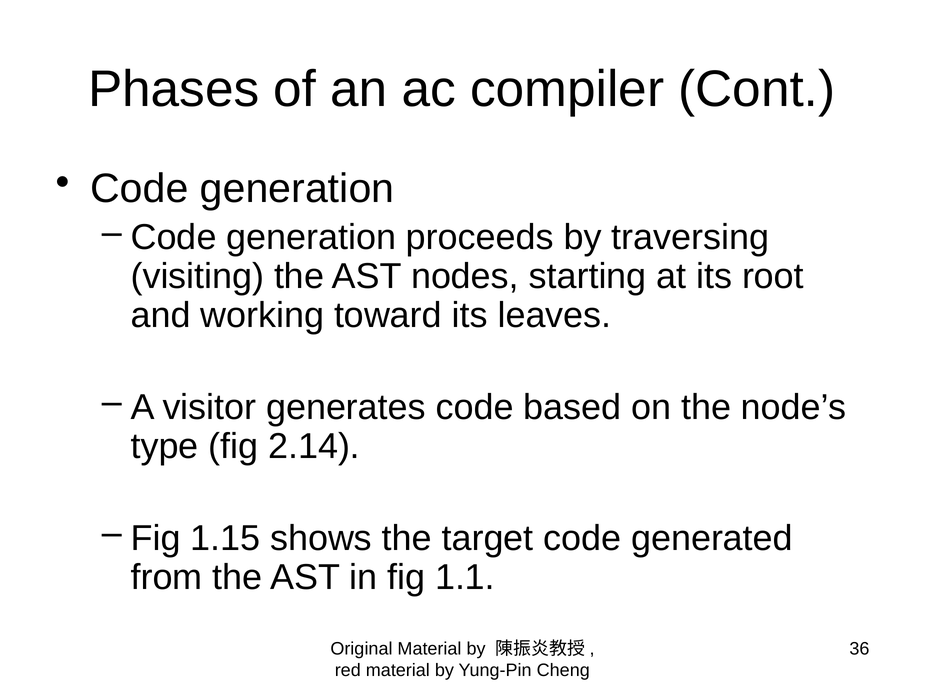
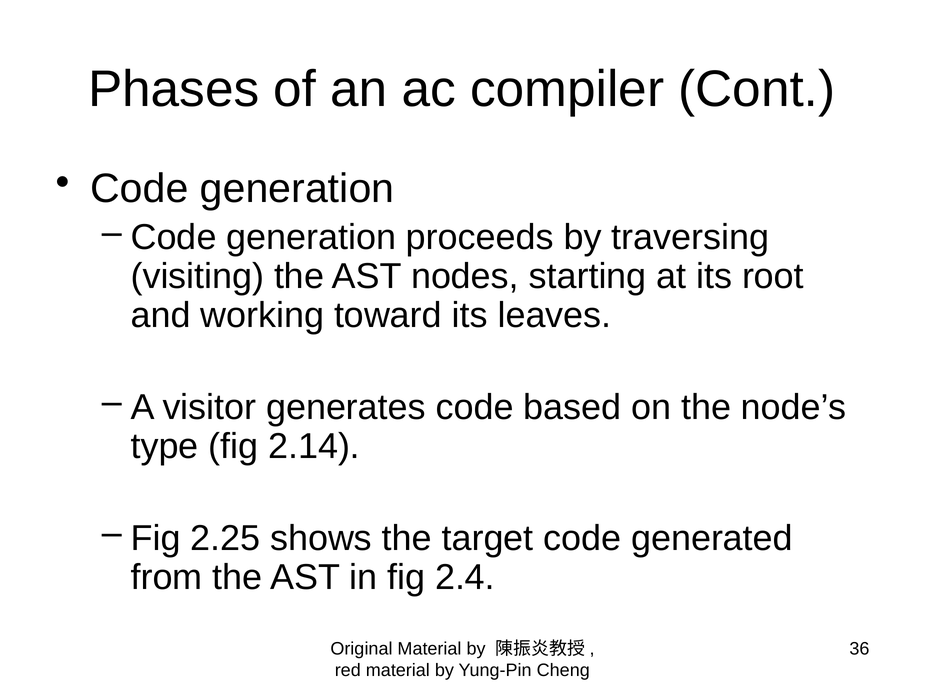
1.15: 1.15 -> 2.25
1.1: 1.1 -> 2.4
